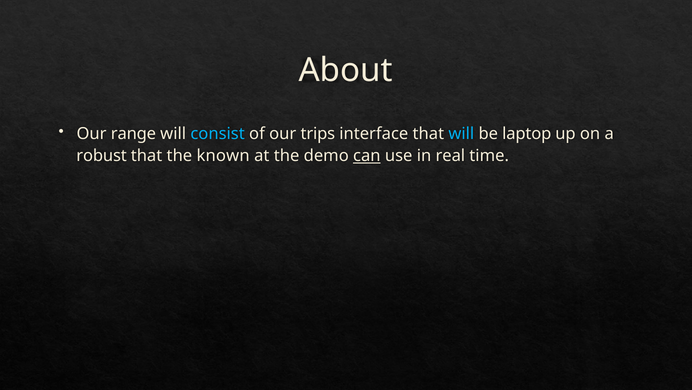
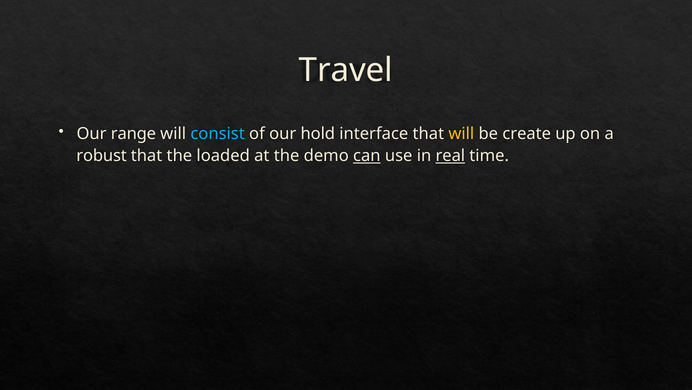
About: About -> Travel
trips: trips -> hold
will at (461, 134) colour: light blue -> yellow
laptop: laptop -> create
known: known -> loaded
real underline: none -> present
